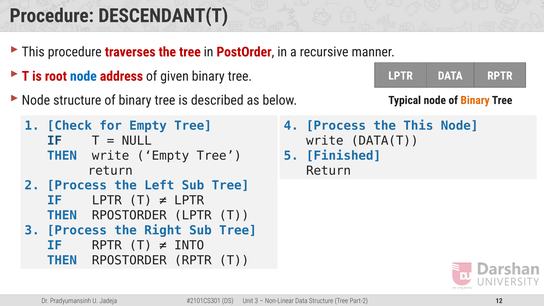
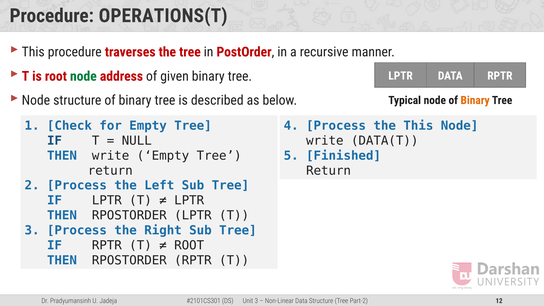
DESCENDANT(T: DESCENDANT(T -> OPERATIONS(T
node at (83, 76) colour: blue -> green
INTO at (189, 245): INTO -> ROOT
